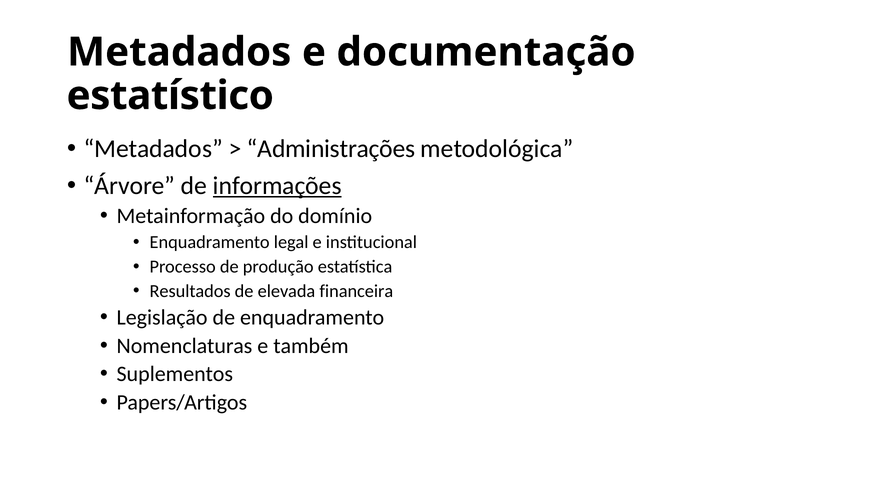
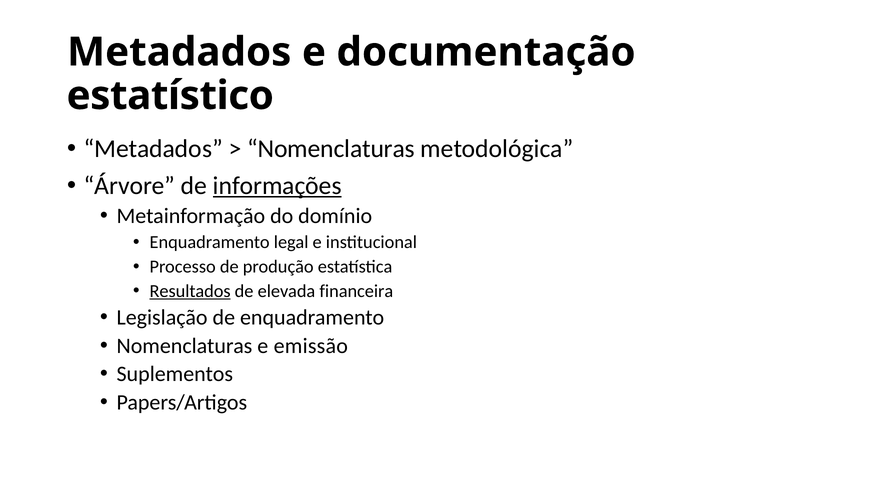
Administrações at (331, 149): Administrações -> Nomenclaturas
Resultados underline: none -> present
também: também -> emissão
